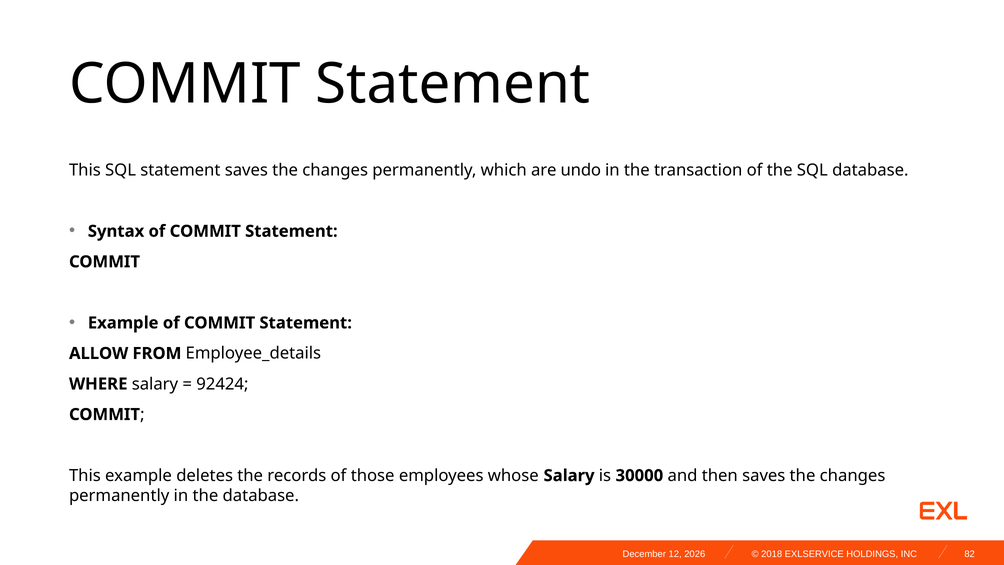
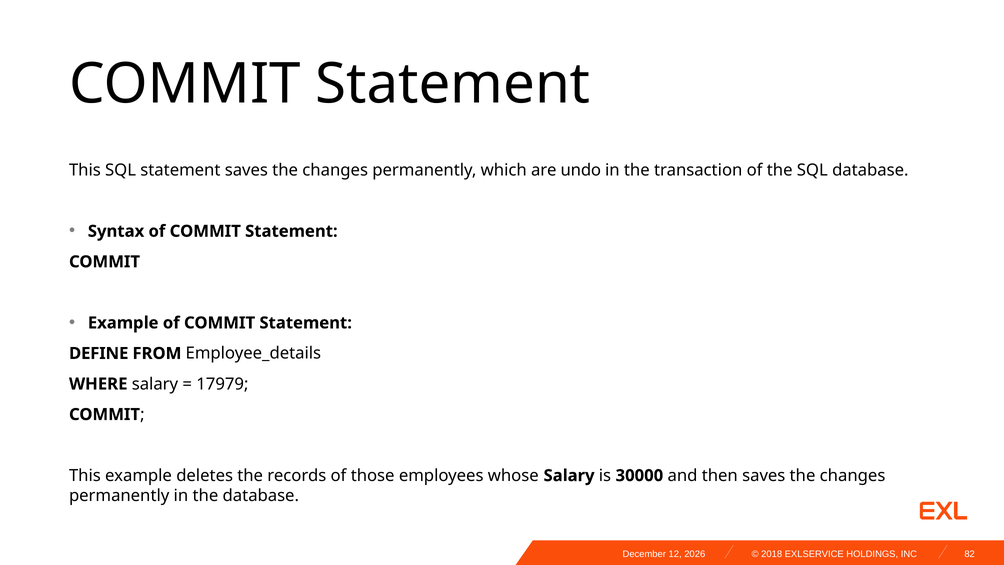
ALLOW: ALLOW -> DEFINE
92424: 92424 -> 17979
